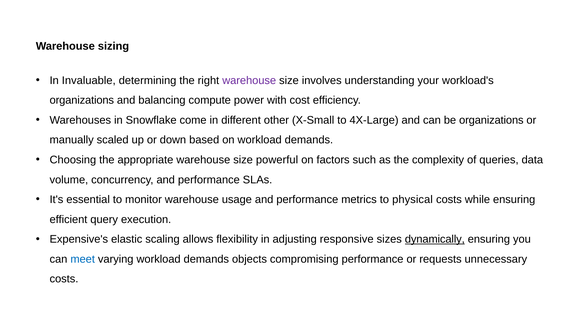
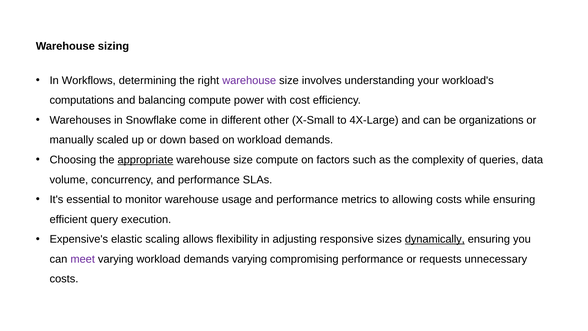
Invaluable: Invaluable -> Workflows
organizations at (82, 100): organizations -> computations
appropriate underline: none -> present
size powerful: powerful -> compute
physical: physical -> allowing
meet colour: blue -> purple
demands objects: objects -> varying
